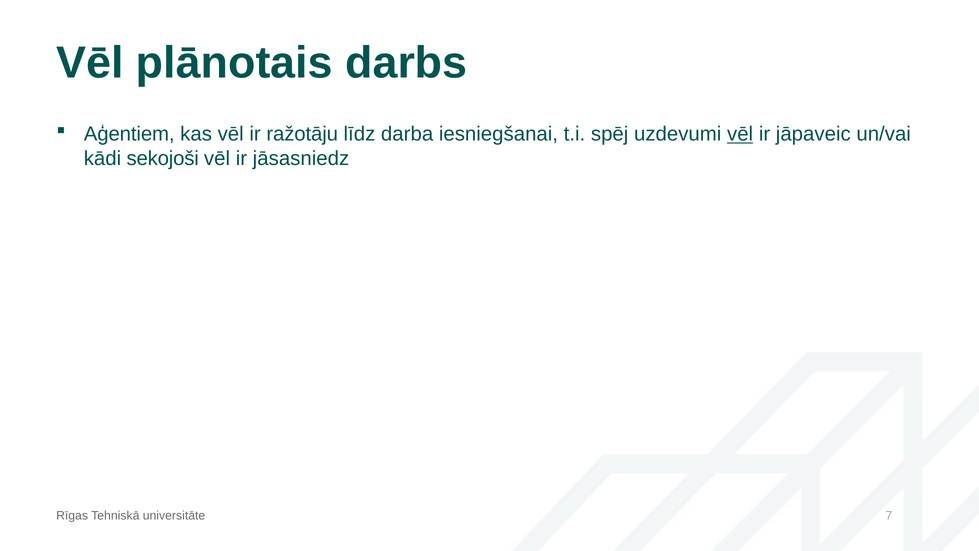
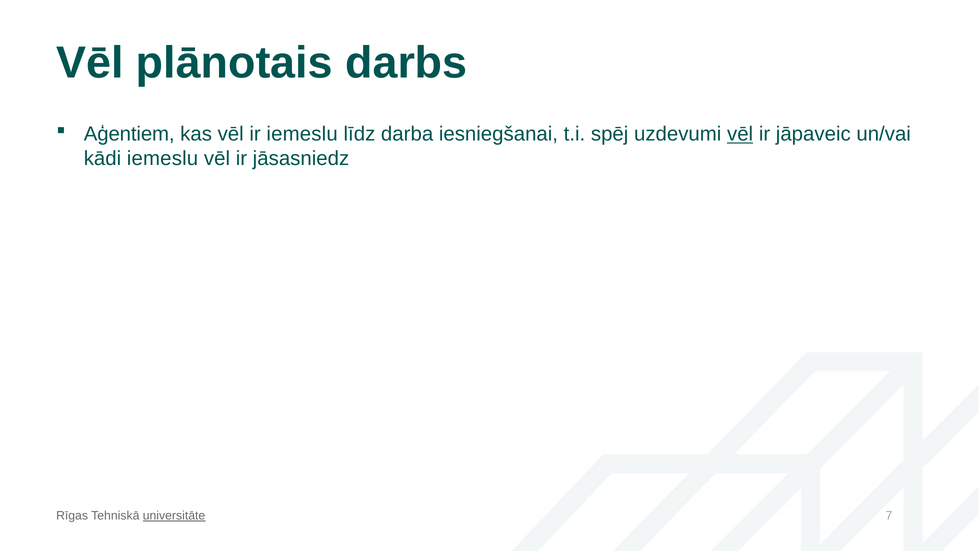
ir ražotāju: ražotāju -> iemeslu
kādi sekojoši: sekojoši -> iemeslu
universitāte underline: none -> present
